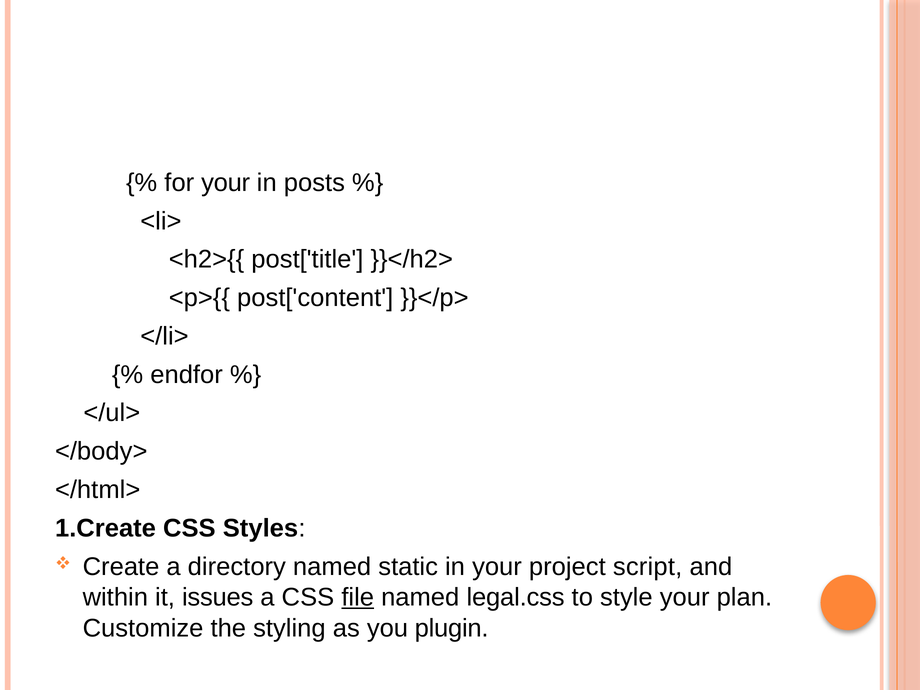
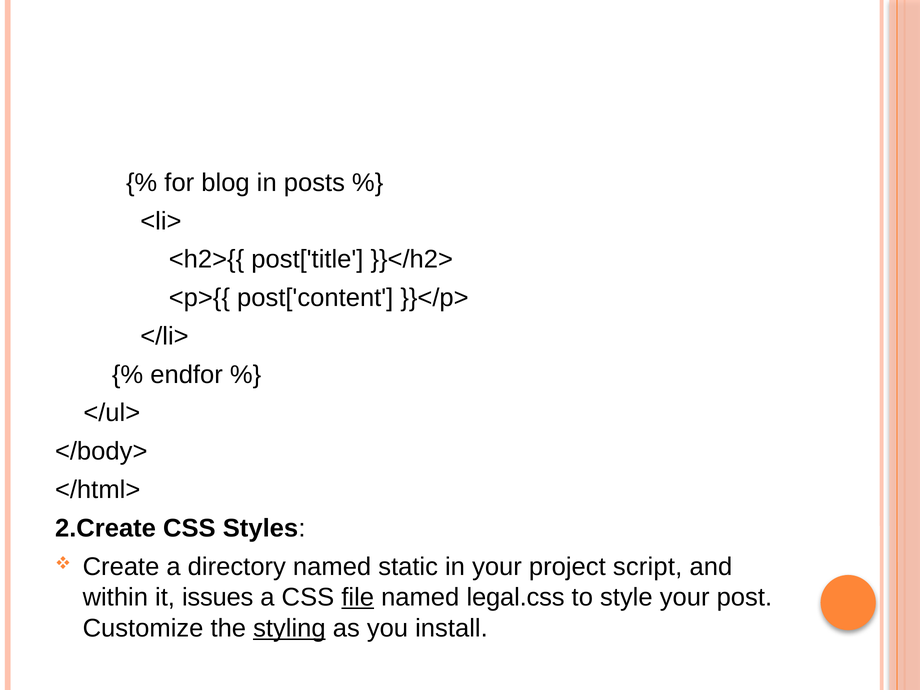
for your: your -> blog
1.Create: 1.Create -> 2.Create
plan: plan -> post
styling underline: none -> present
plugin: plugin -> install
